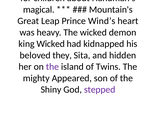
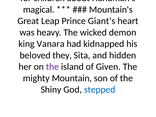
Wind’s: Wind’s -> Giant’s
king Wicked: Wicked -> Vanara
Twins: Twins -> Given
Appeared: Appeared -> Mountain
stepped colour: purple -> blue
